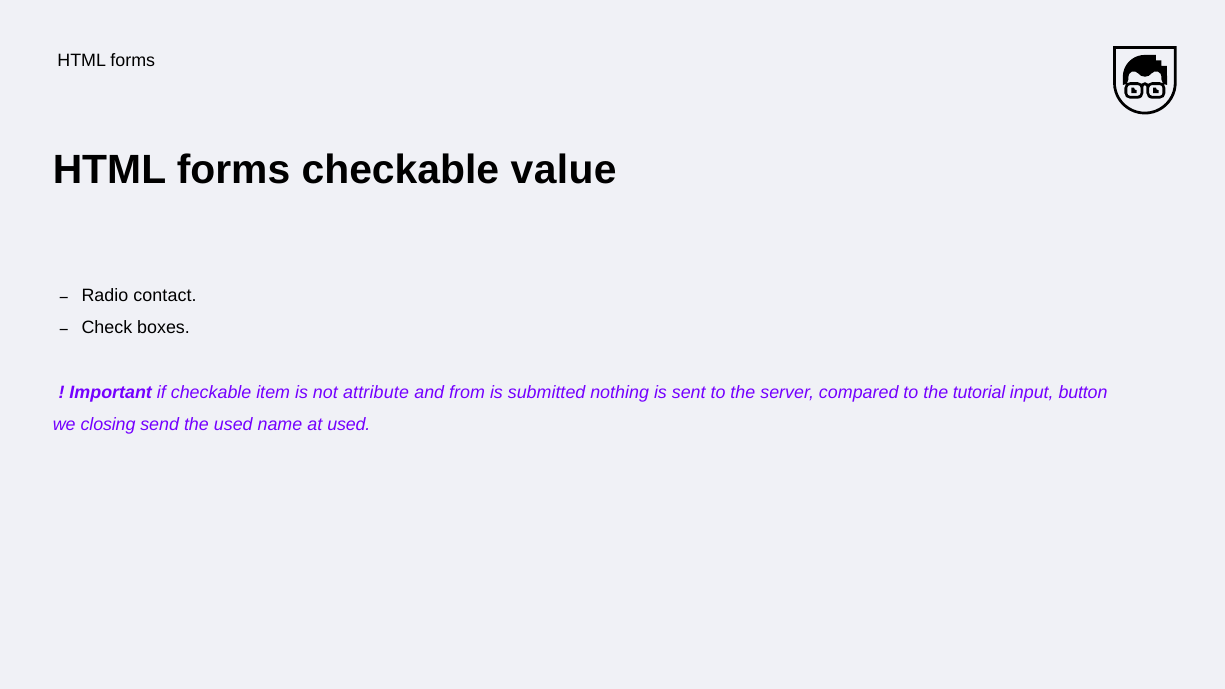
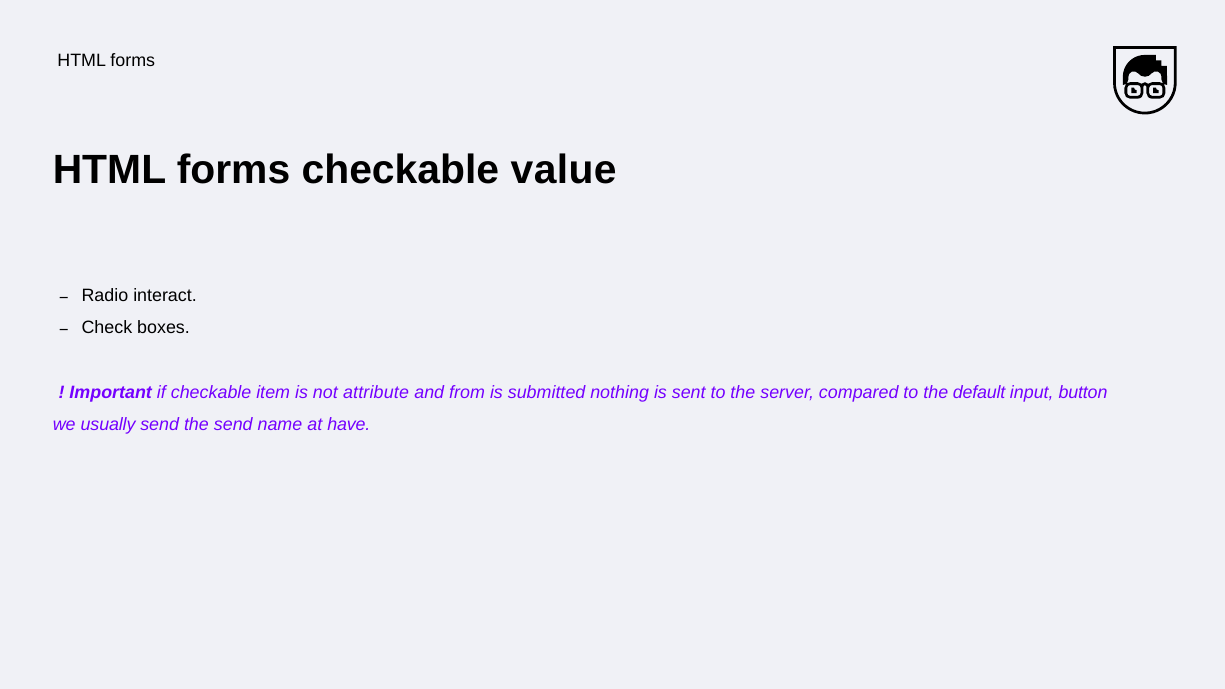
contact: contact -> interact
tutorial: tutorial -> default
closing: closing -> usually
the used: used -> send
at used: used -> have
